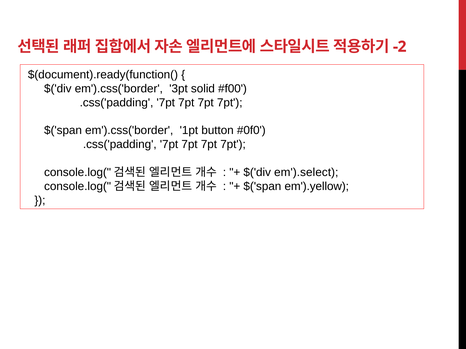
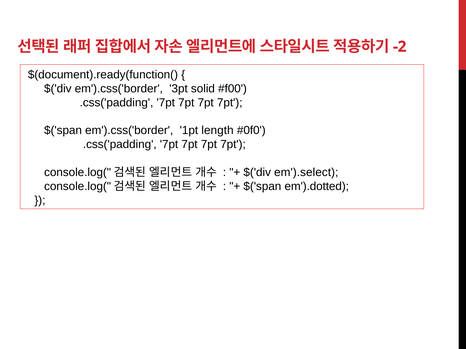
button: button -> length
em').yellow: em').yellow -> em').dotted
